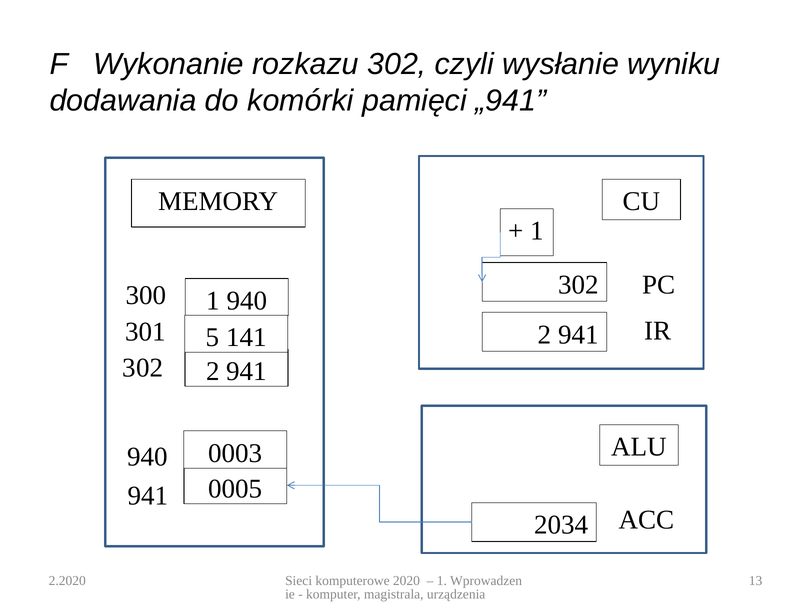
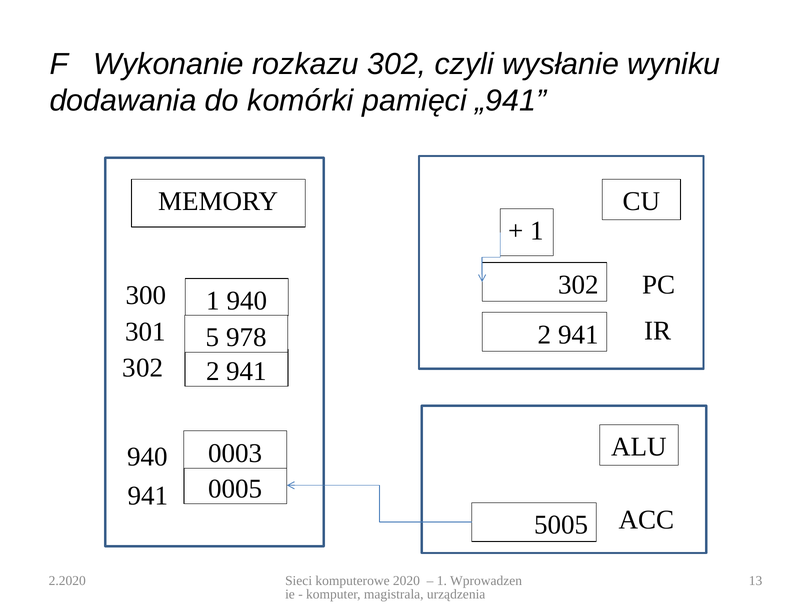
141: 141 -> 978
2034: 2034 -> 5005
